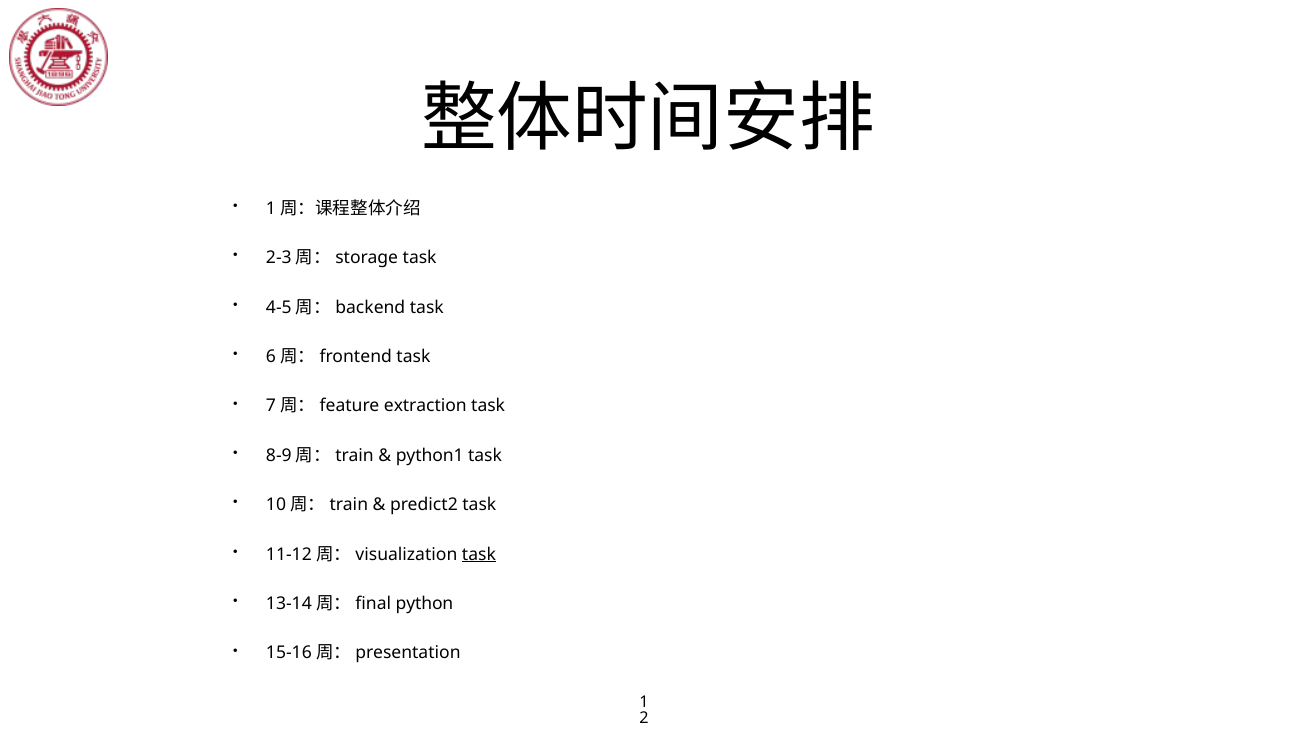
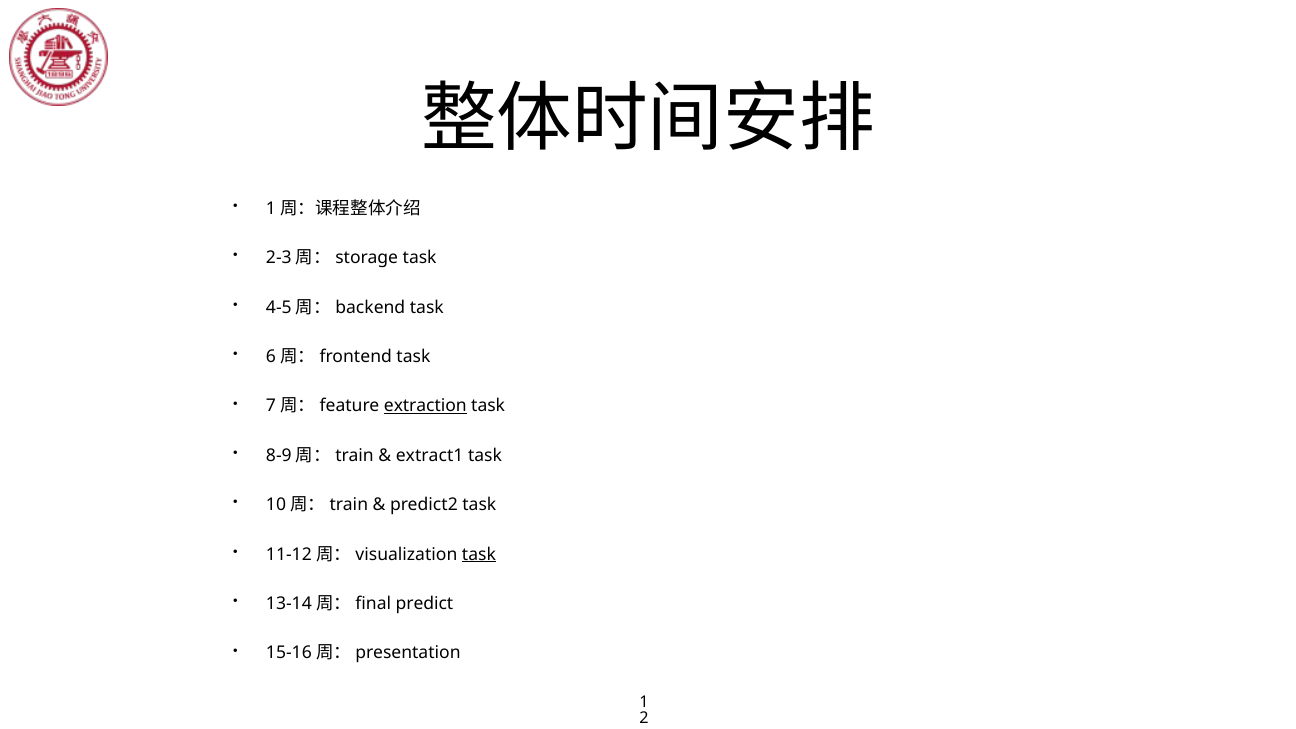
extraction underline: none -> present
python1: python1 -> extract1
python: python -> predict
